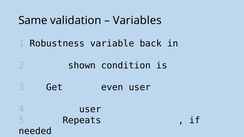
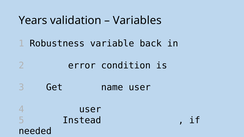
Same: Same -> Years
shown: shown -> error
even: even -> name
Repeats: Repeats -> Instead
